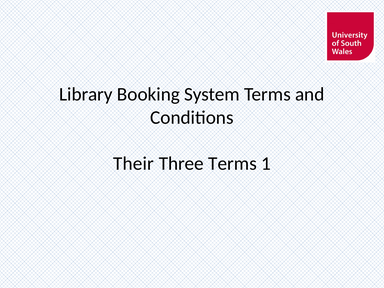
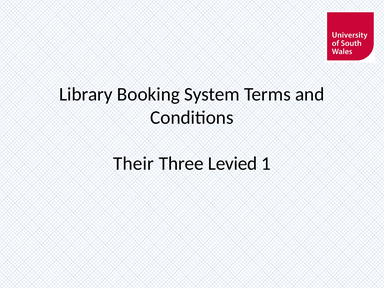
Three Terms: Terms -> Levied
